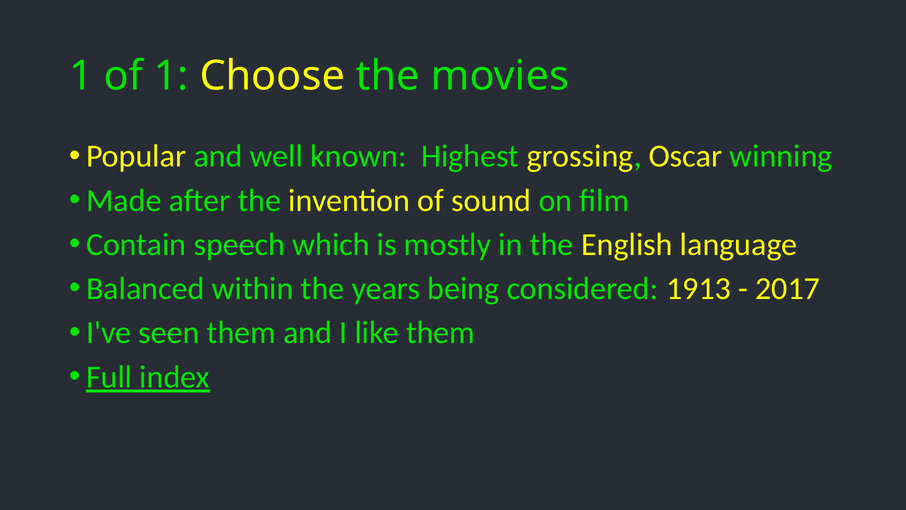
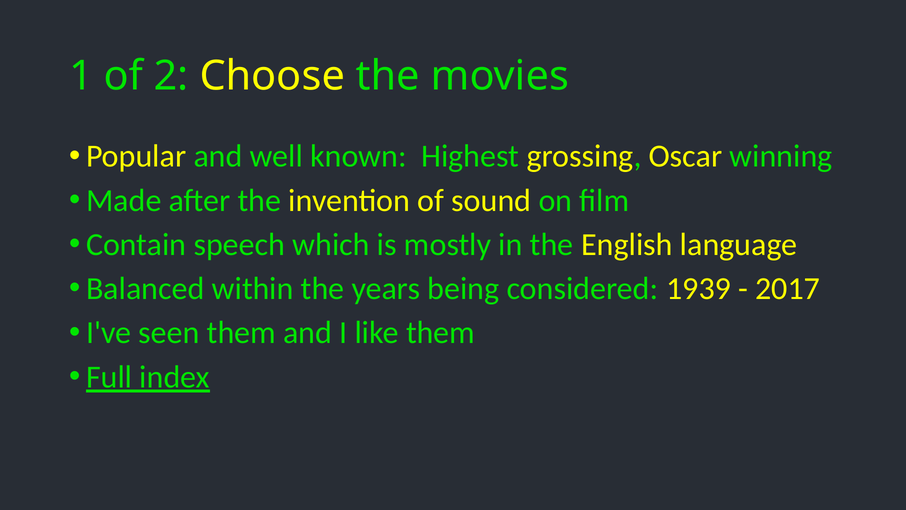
of 1: 1 -> 2
1913: 1913 -> 1939
